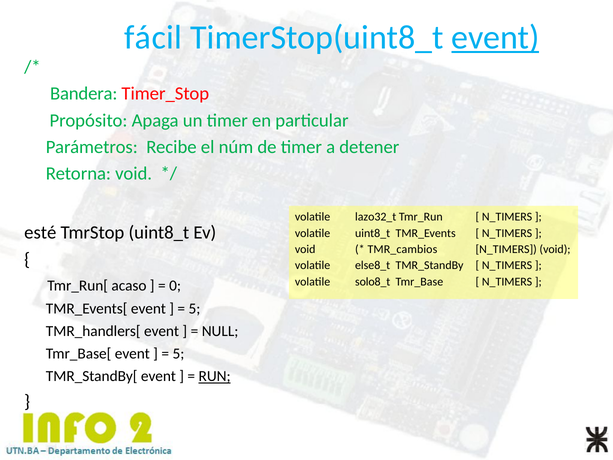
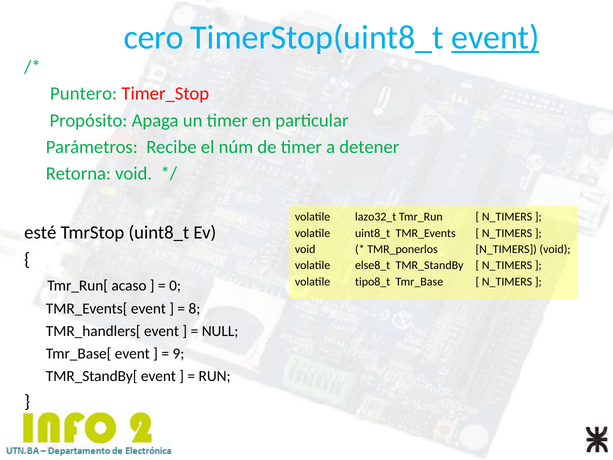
fácil: fácil -> cero
Bandera: Bandera -> Puntero
TMR_cambios: TMR_cambios -> TMR_ponerlos
solo8_t: solo8_t -> tipo8_t
5 at (195, 308): 5 -> 8
5 at (178, 354): 5 -> 9
RUN underline: present -> none
